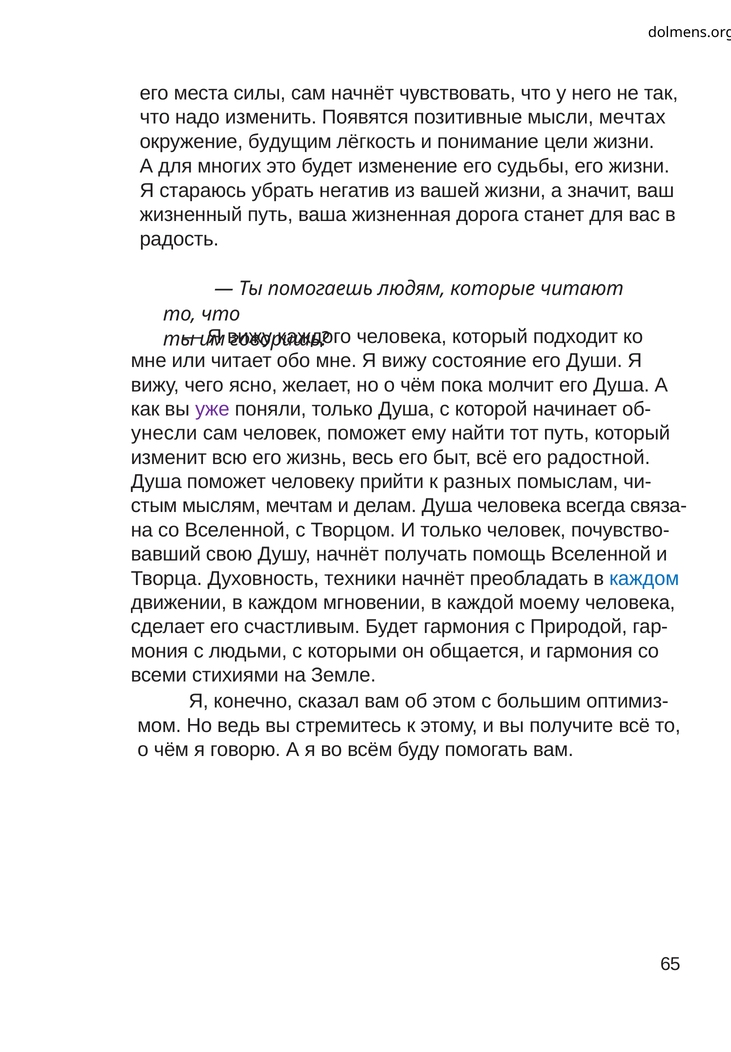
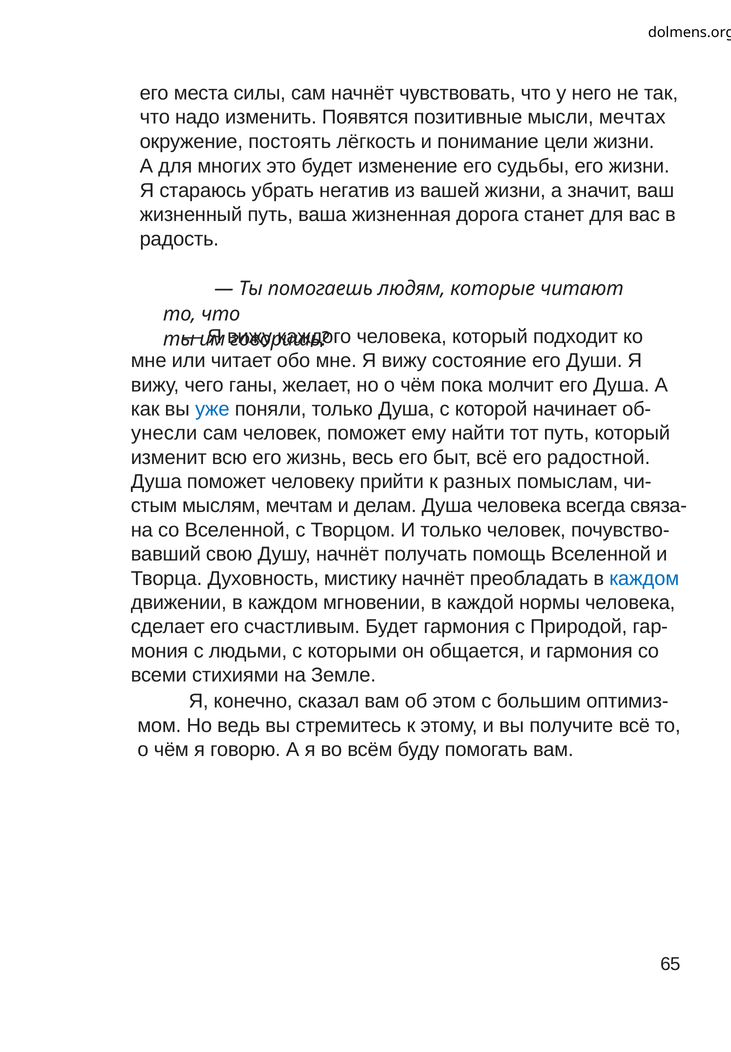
будущим: будущим -> постоять
ясно: ясно -> ганы
уже colour: purple -> blue
техники: техники -> мистику
моему: моему -> нормы
